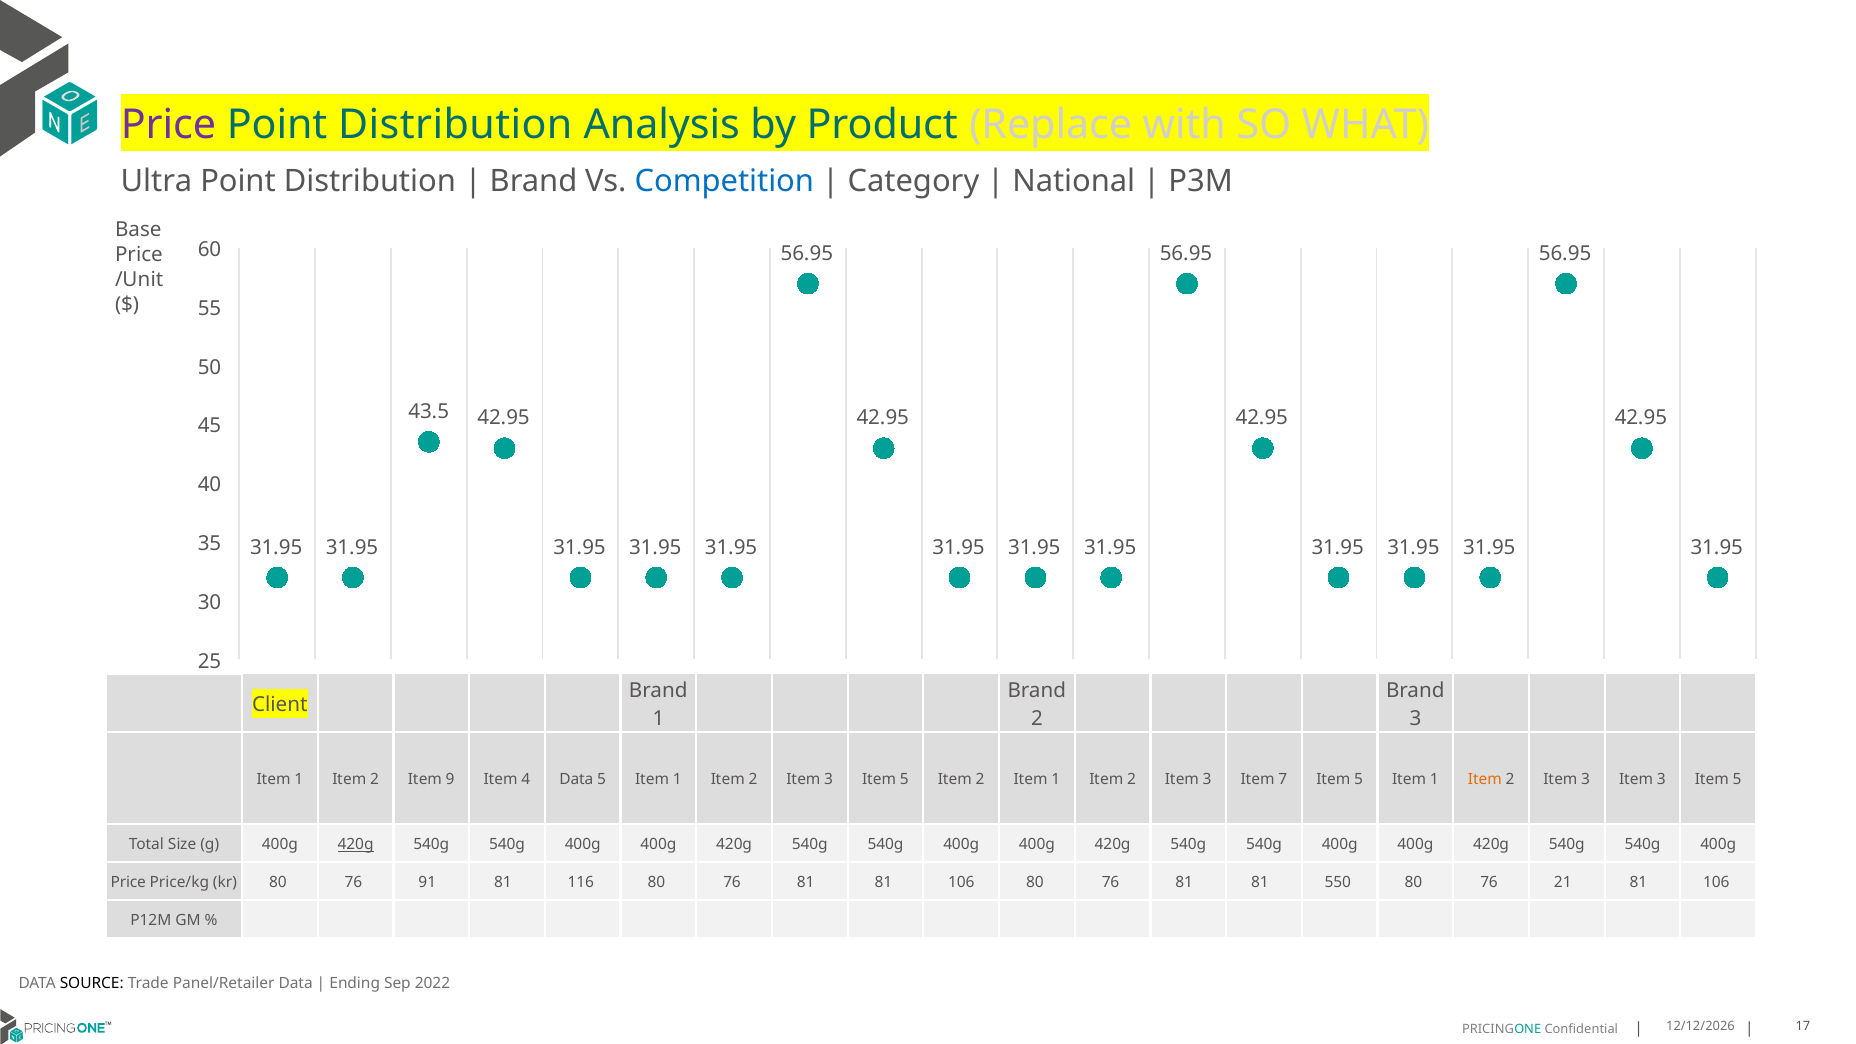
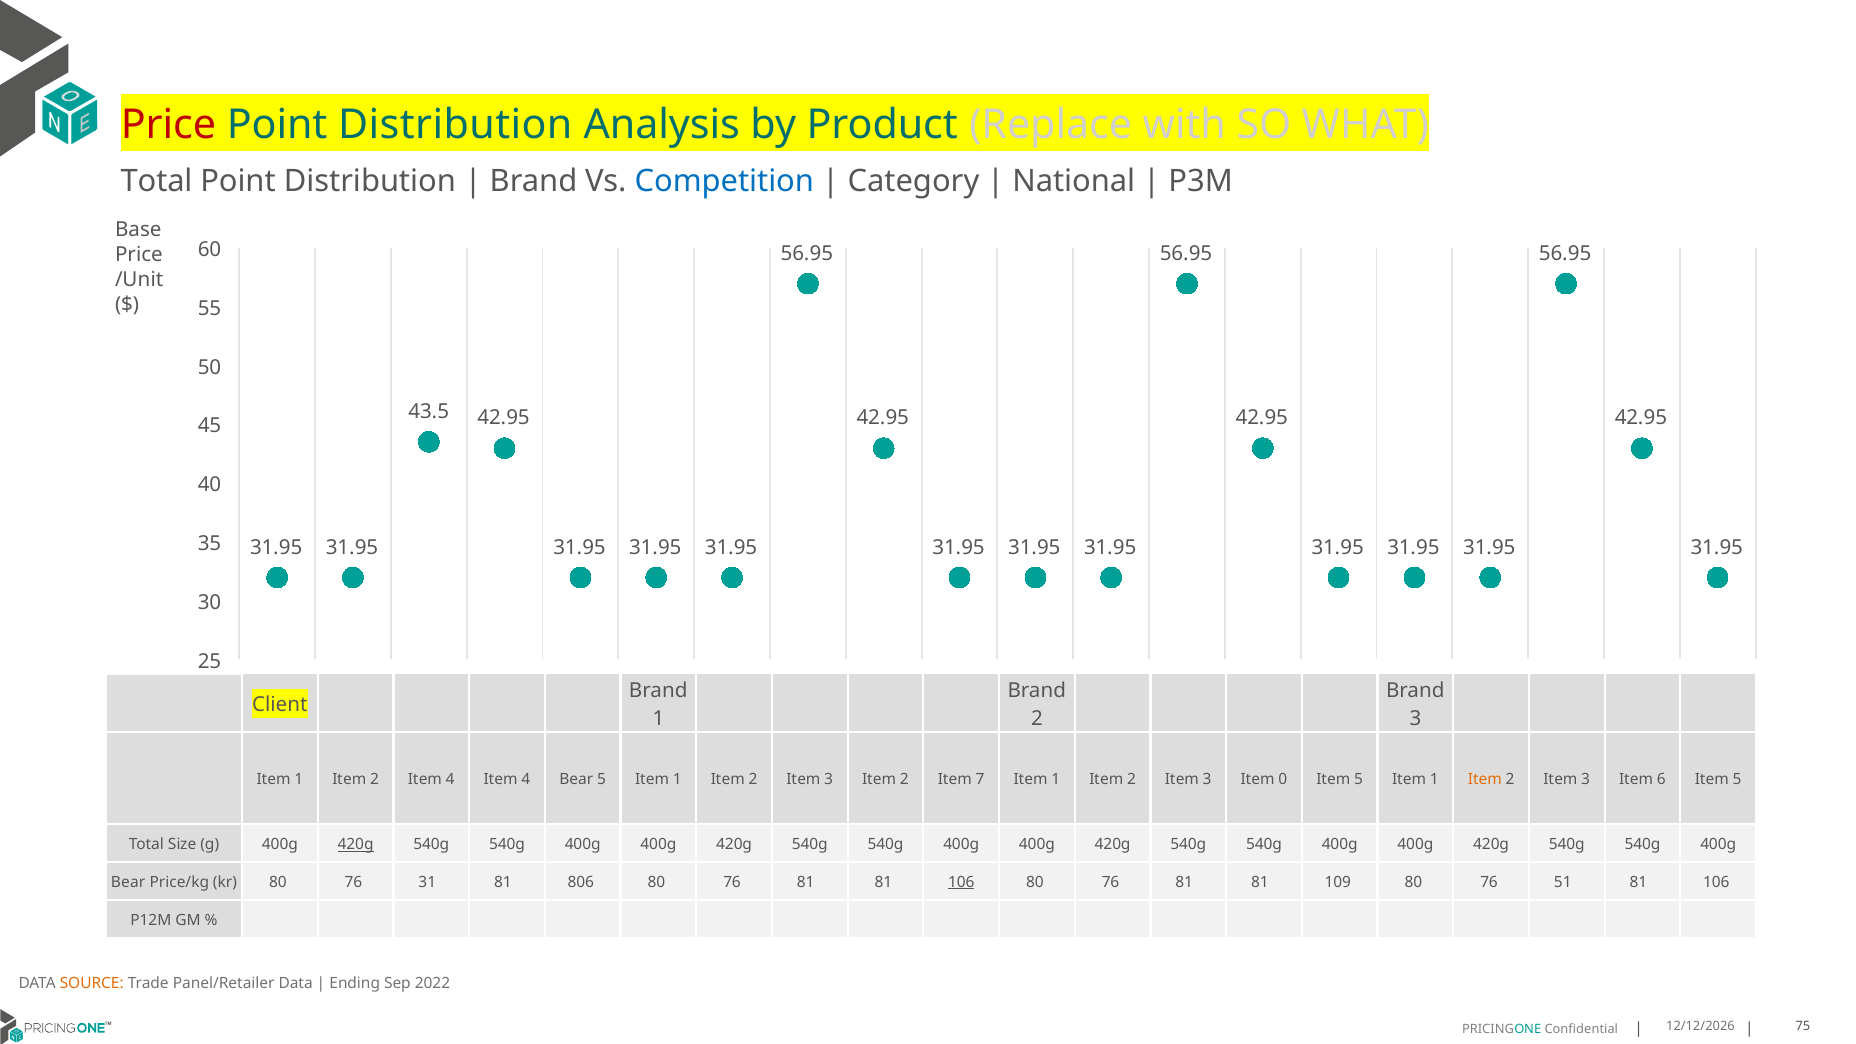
Price at (169, 125) colour: purple -> red
Ultra at (157, 181): Ultra -> Total
2 Item 9: 9 -> 4
4 Data: Data -> Bear
5 at (904, 779): 5 -> 2
2 at (980, 779): 2 -> 7
7: 7 -> 0
3 Item 3: 3 -> 6
Price at (128, 882): Price -> Bear
91: 91 -> 31
116: 116 -> 806
106 at (961, 882) underline: none -> present
550: 550 -> 109
21: 21 -> 51
SOURCE colour: black -> orange
17: 17 -> 75
